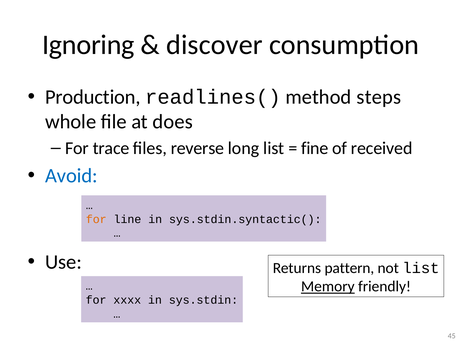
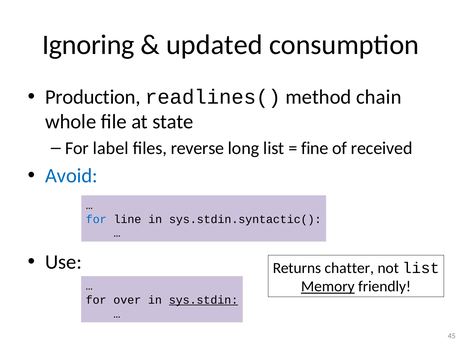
discover: discover -> updated
steps: steps -> chain
does: does -> state
trace: trace -> label
for at (96, 219) colour: orange -> blue
pattern: pattern -> chatter
xxxx: xxxx -> over
sys.stdin underline: none -> present
